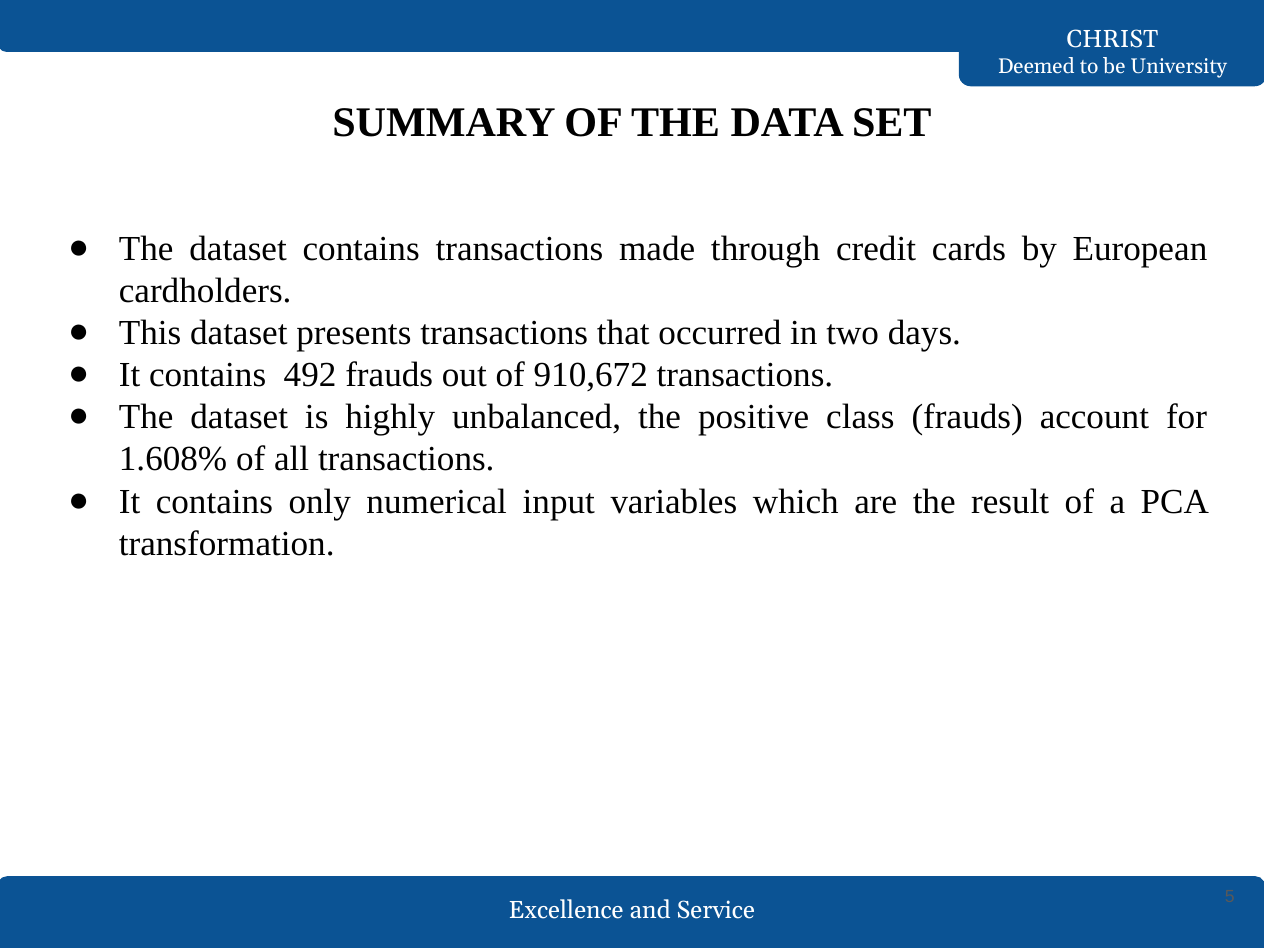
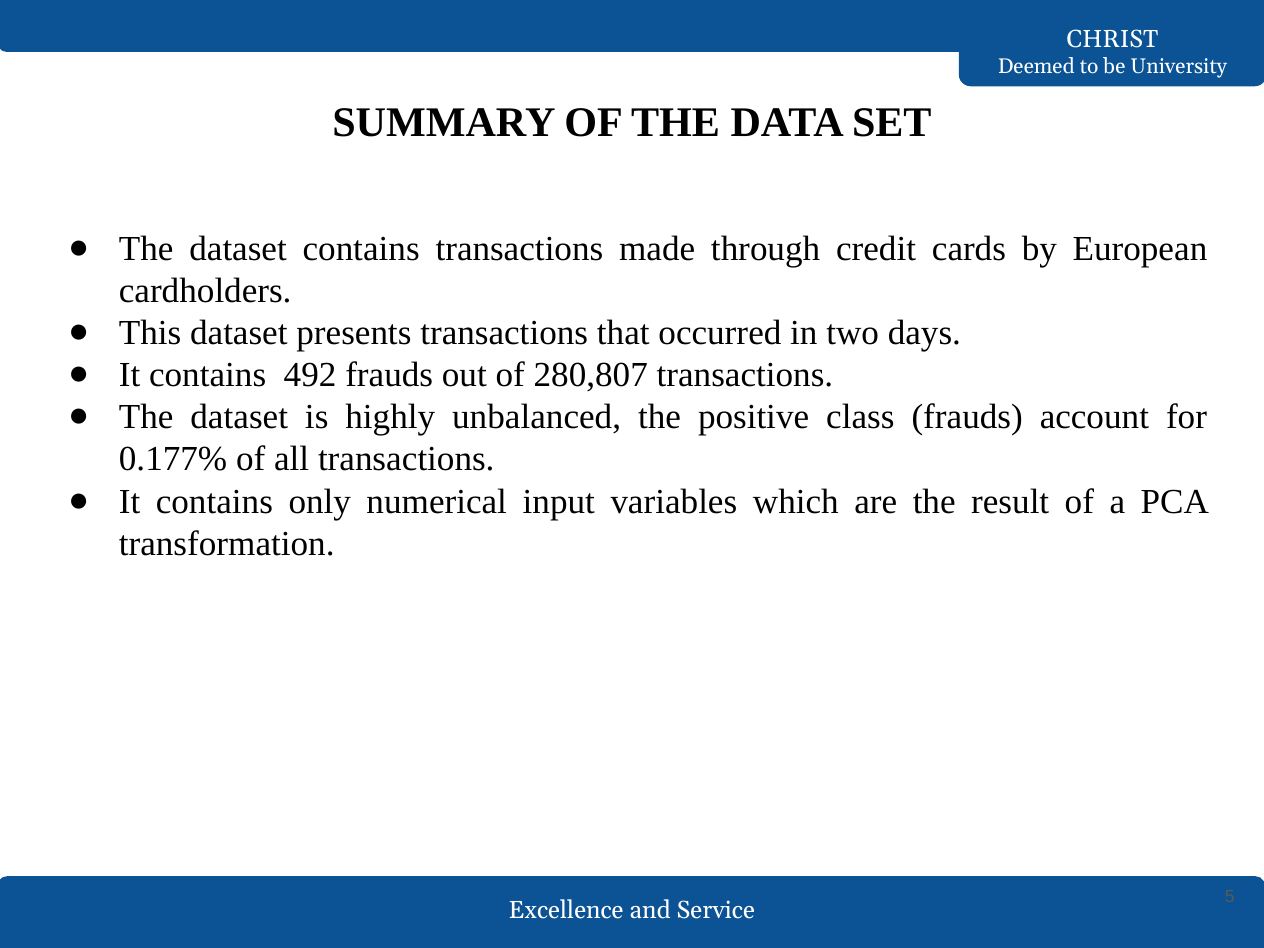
910,672: 910,672 -> 280,807
1.608%: 1.608% -> 0.177%
